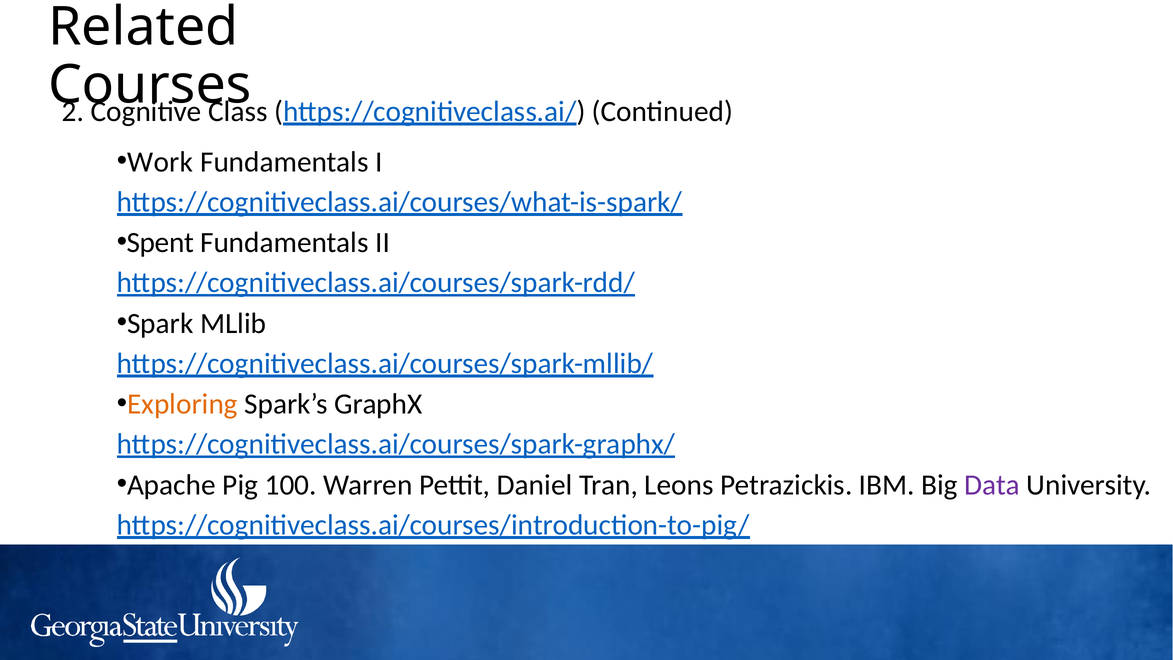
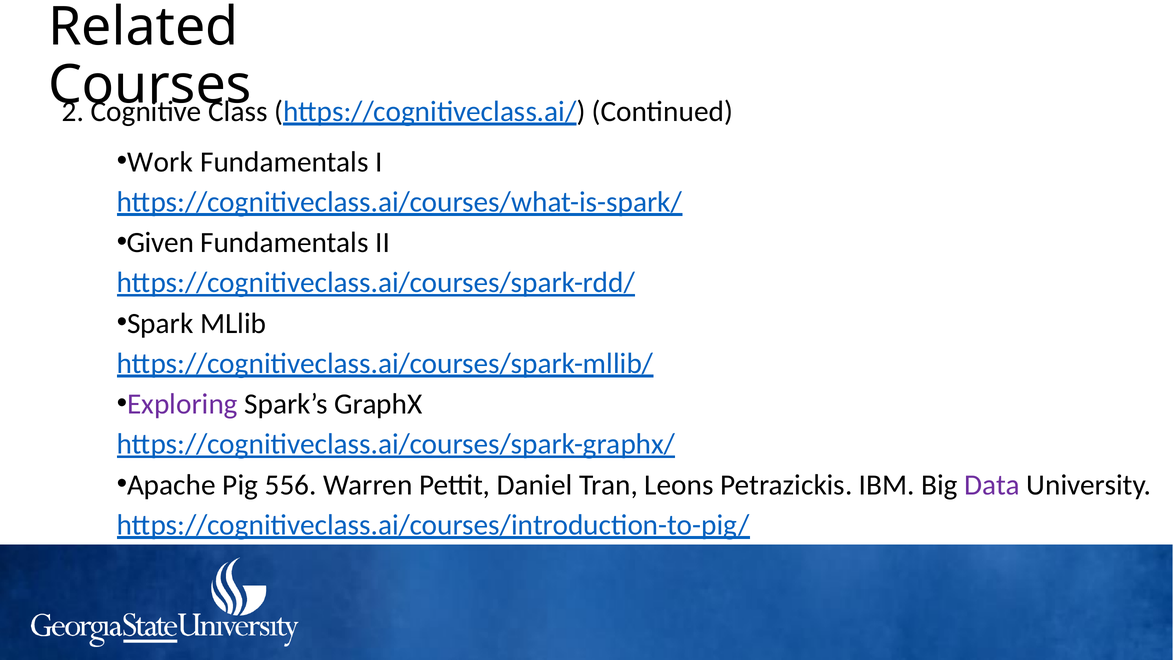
Spent: Spent -> Given
Exploring colour: orange -> purple
100: 100 -> 556
